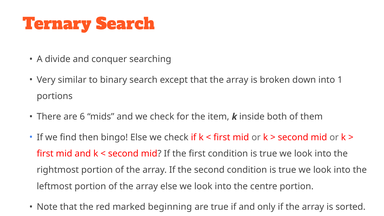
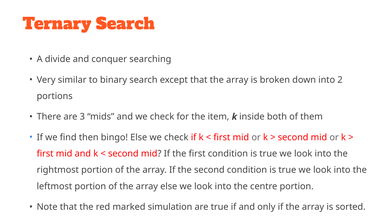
1: 1 -> 2
6: 6 -> 3
beginning: beginning -> simulation
